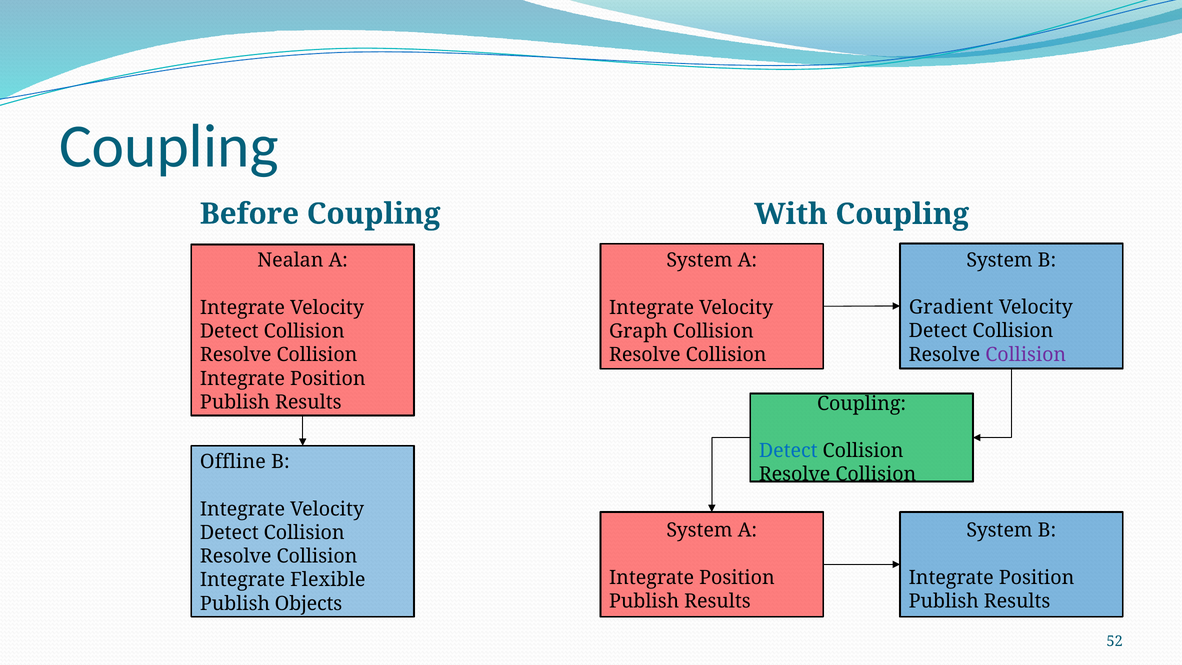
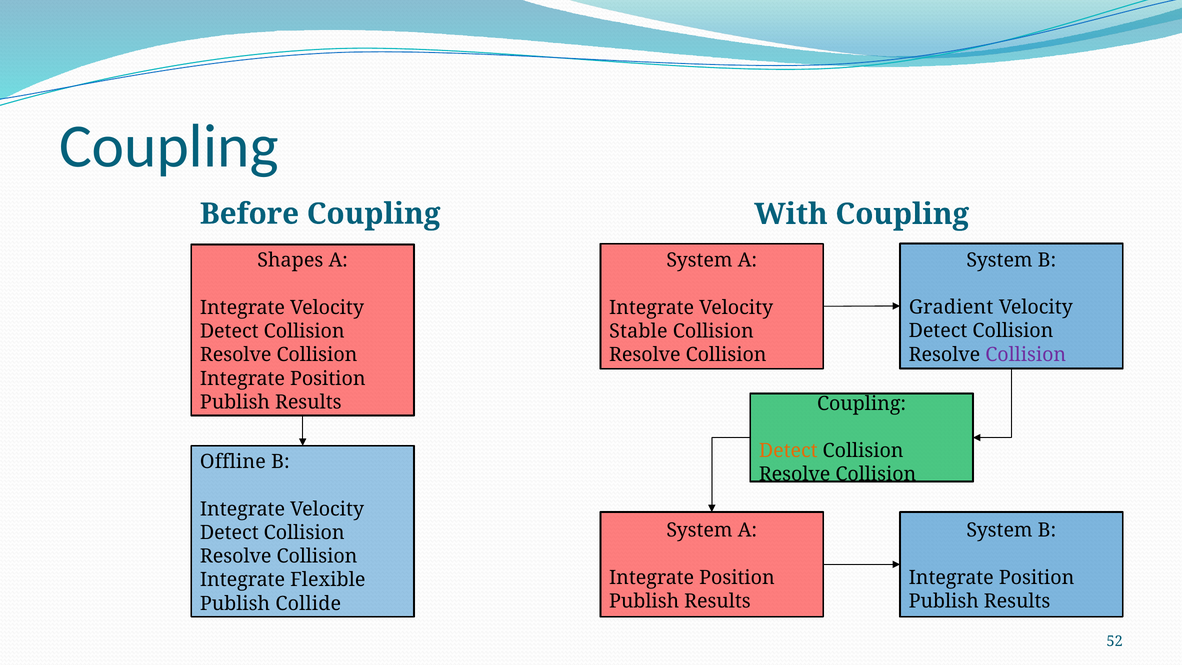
Nealan: Nealan -> Shapes
Graph: Graph -> Stable
Detect at (788, 451) colour: blue -> orange
Objects: Objects -> Collide
